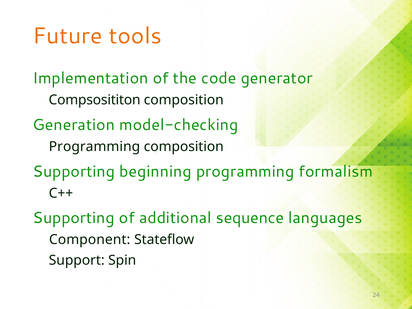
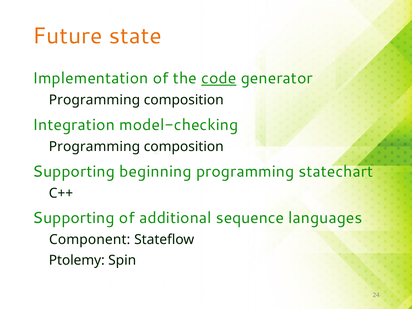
tools: tools -> state
code underline: none -> present
Compsosititon at (95, 100): Compsosititon -> Programming
Generation: Generation -> Integration
formalism: formalism -> statechart
Support: Support -> Ptolemy
